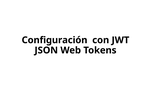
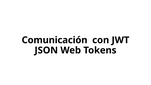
Configuración: Configuración -> Comunicación
